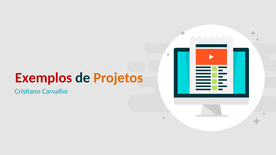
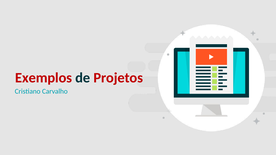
Projetos colour: orange -> red
